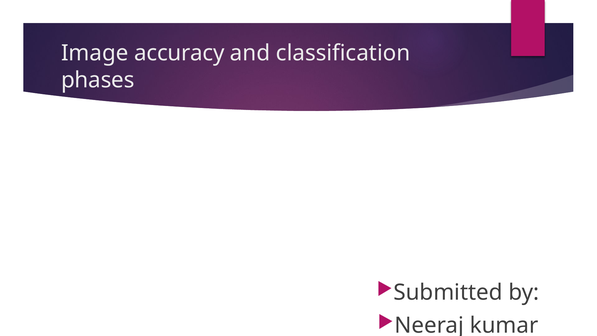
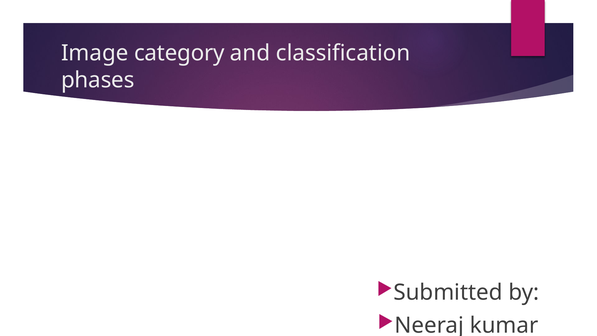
accuracy: accuracy -> category
